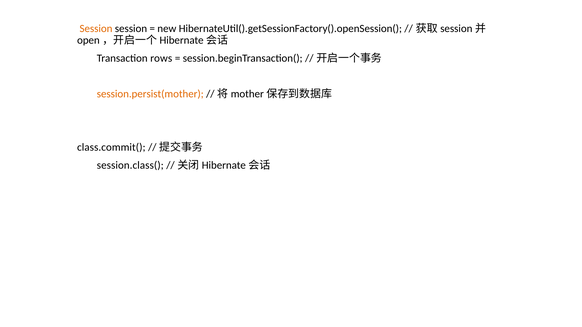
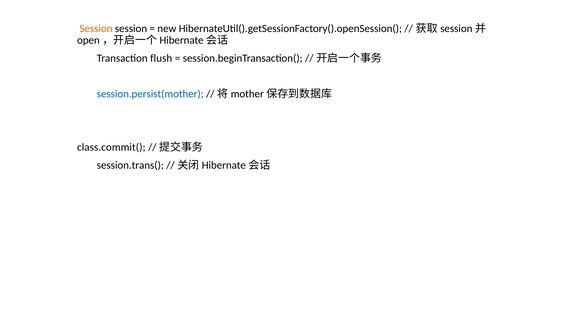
rows: rows -> flush
session.persist(mother colour: orange -> blue
session.class(: session.class( -> session.trans(
